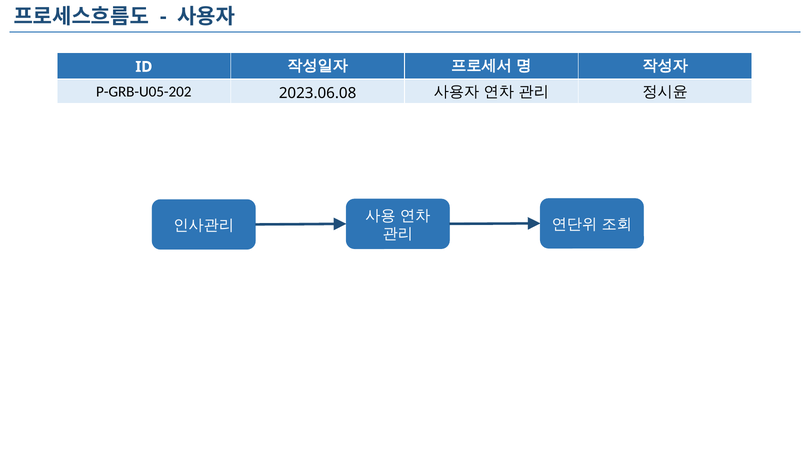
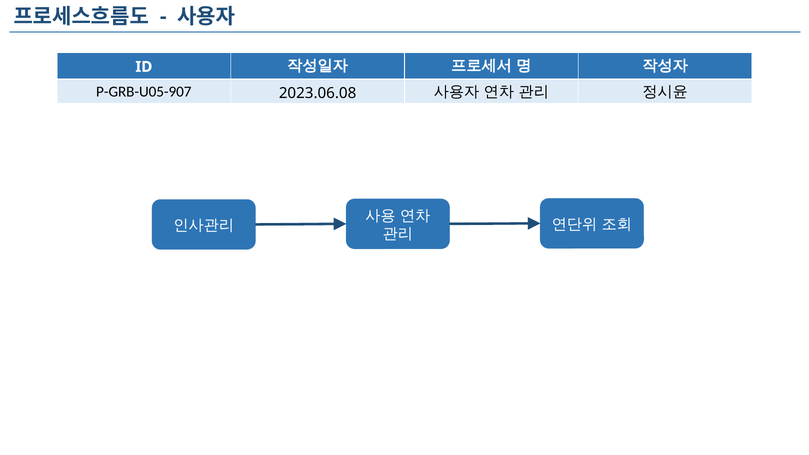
P-GRB-U05-202: P-GRB-U05-202 -> P-GRB-U05-907
